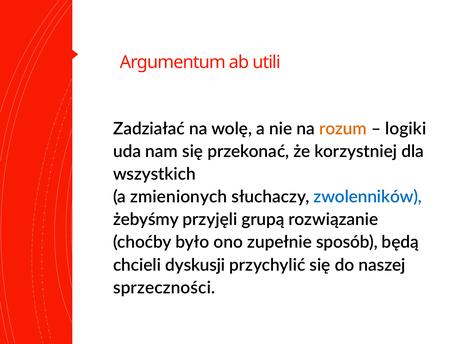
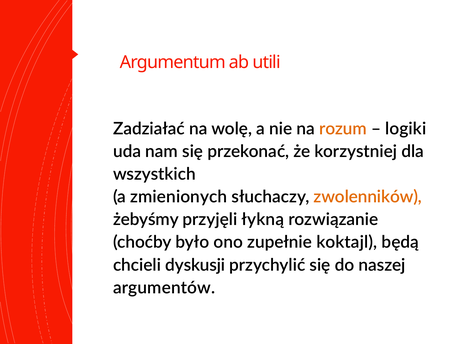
zwolenników colour: blue -> orange
grupą: grupą -> łykną
sposób: sposób -> koktajl
sprzeczności: sprzeczności -> argumentów
